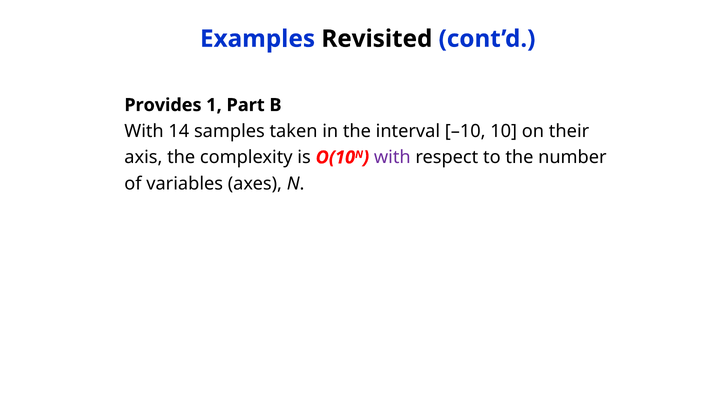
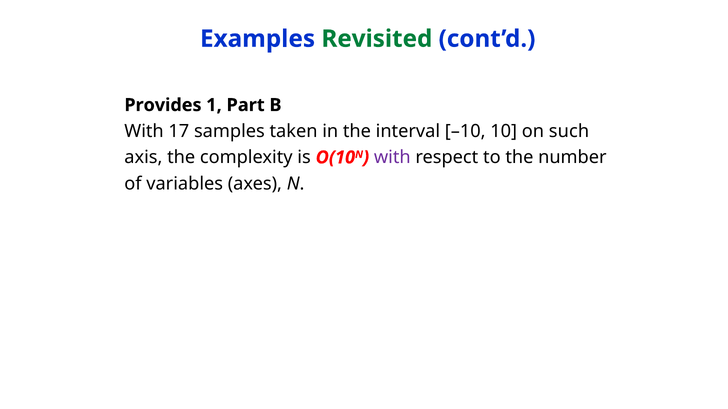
Revisited colour: black -> green
14: 14 -> 17
their: their -> such
